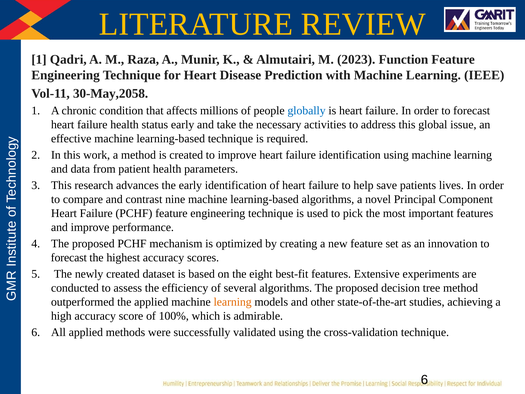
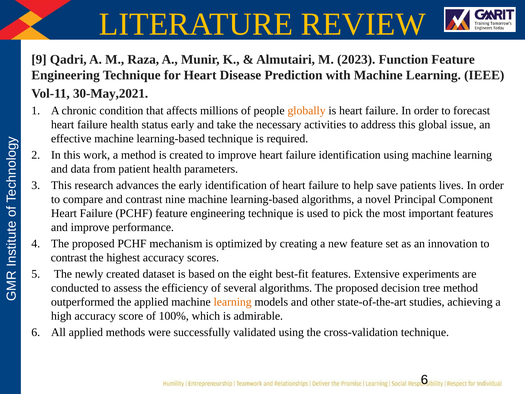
1 at (39, 59): 1 -> 9
30-May,2058: 30-May,2058 -> 30-May,2021
globally colour: blue -> orange
forecast at (69, 258): forecast -> contrast
